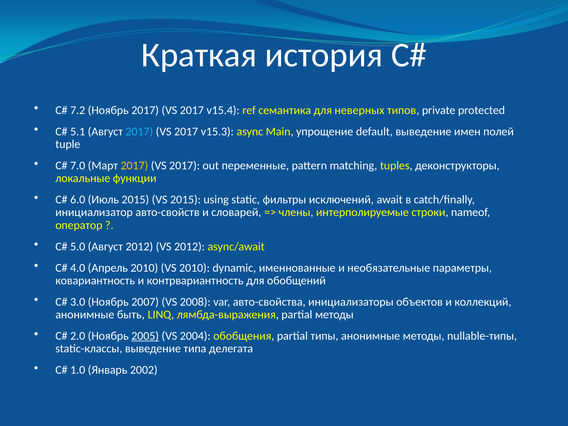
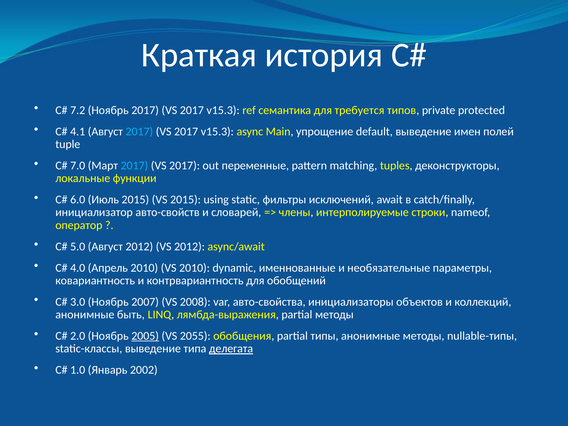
v15.4 at (223, 110): v15.4 -> v15.3
неверных: неверных -> требуется
5.1: 5.1 -> 4.1
2017 at (134, 166) colour: yellow -> light blue
2004: 2004 -> 2055
делегата underline: none -> present
